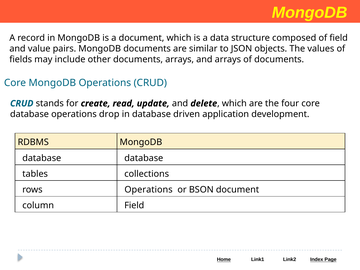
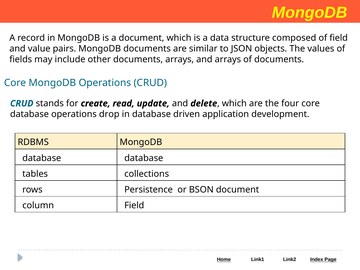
rows Operations: Operations -> Persistence
